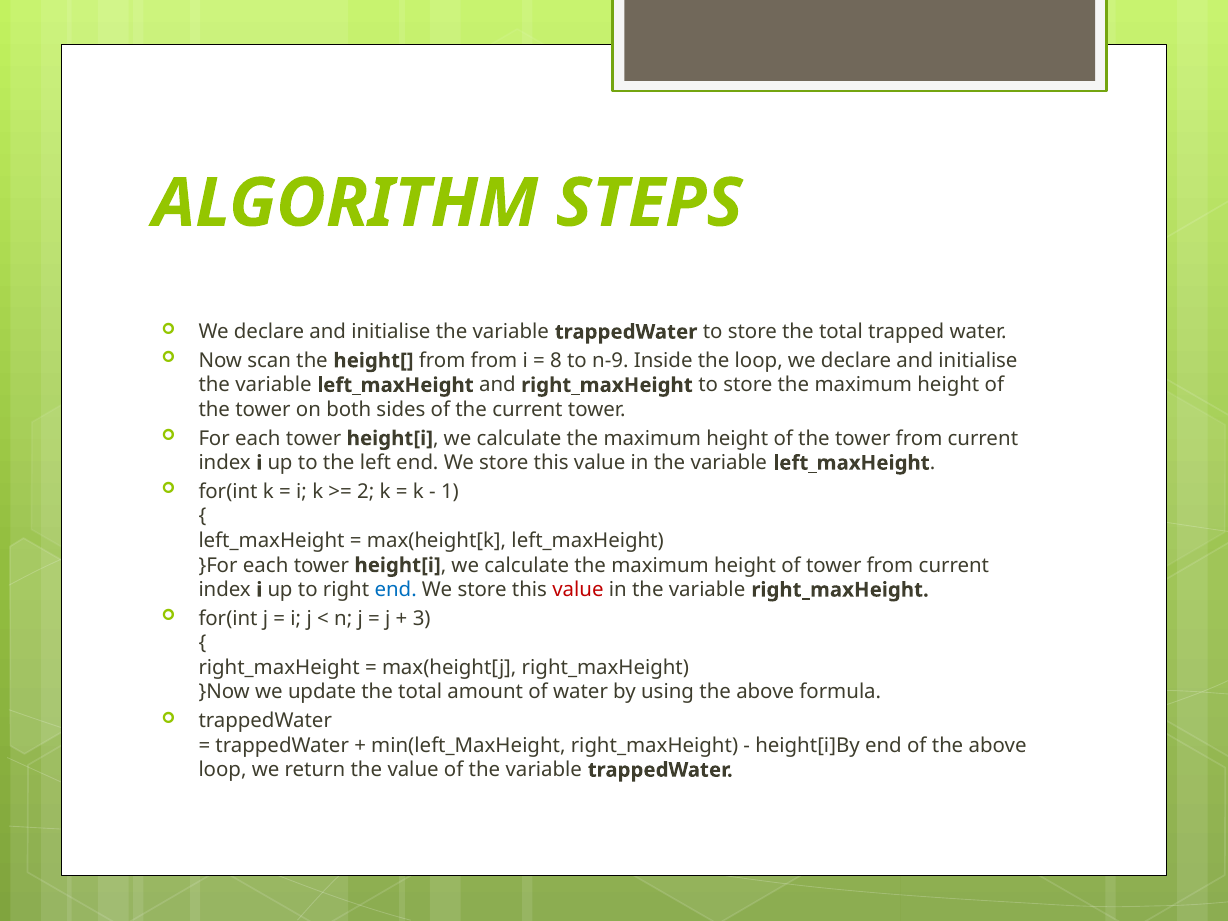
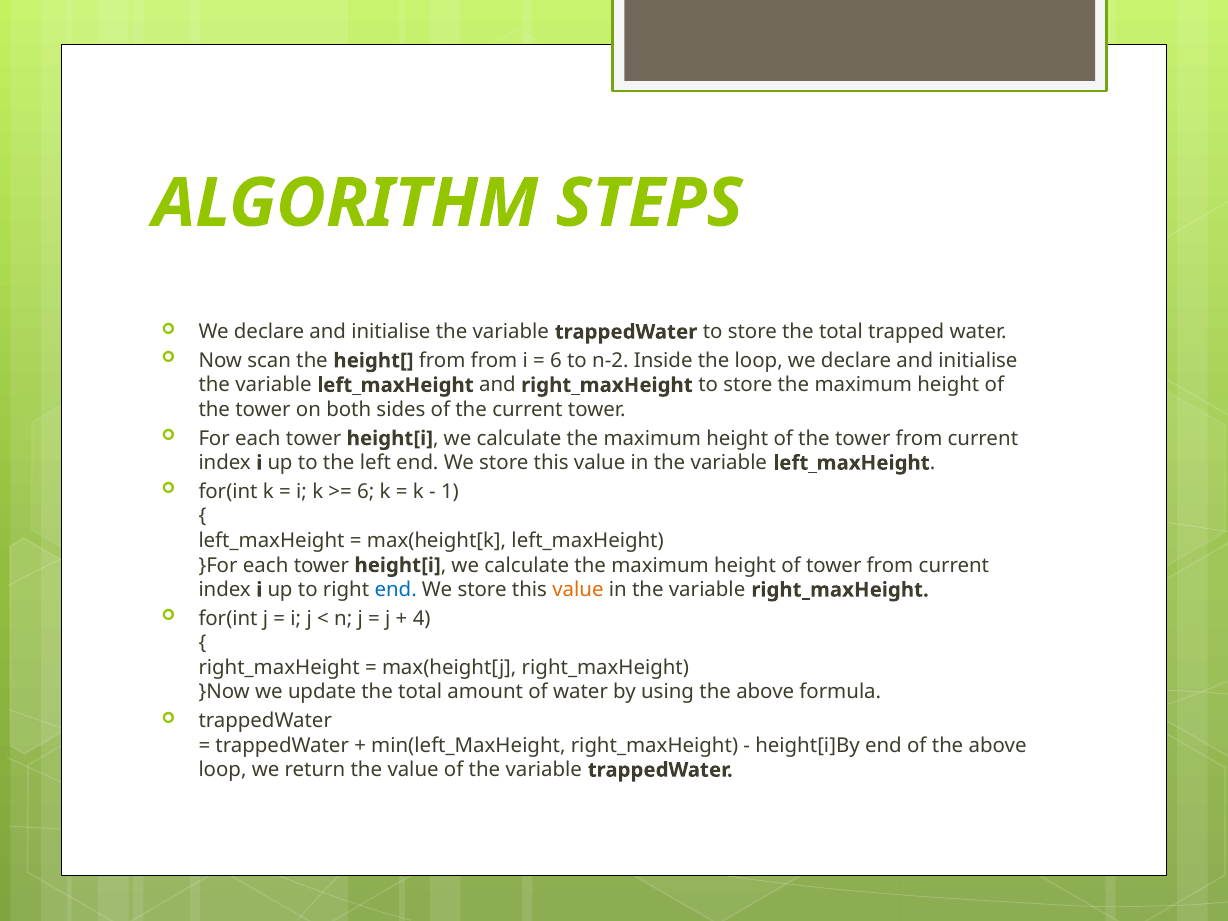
8 at (556, 361): 8 -> 6
n-9: n-9 -> n-2
2 at (366, 492): 2 -> 6
value at (578, 590) colour: red -> orange
3: 3 -> 4
